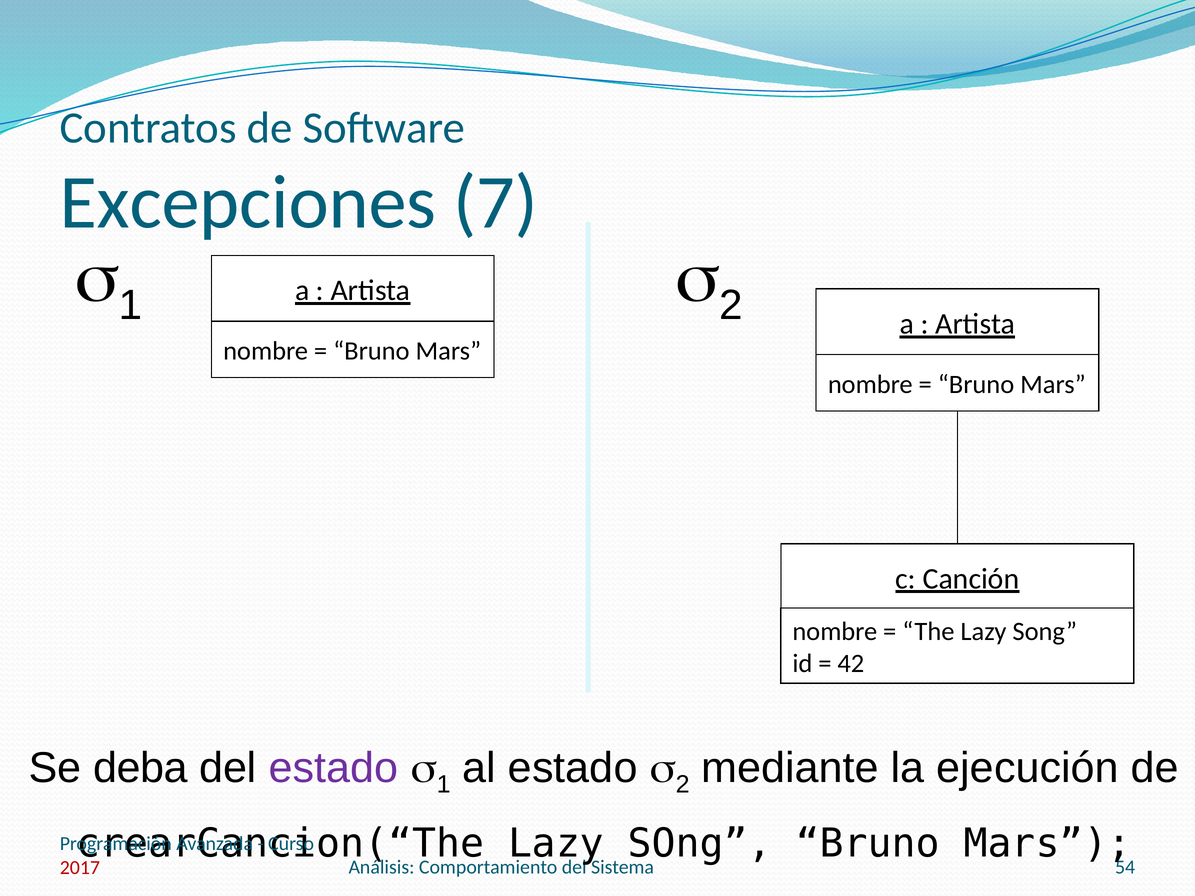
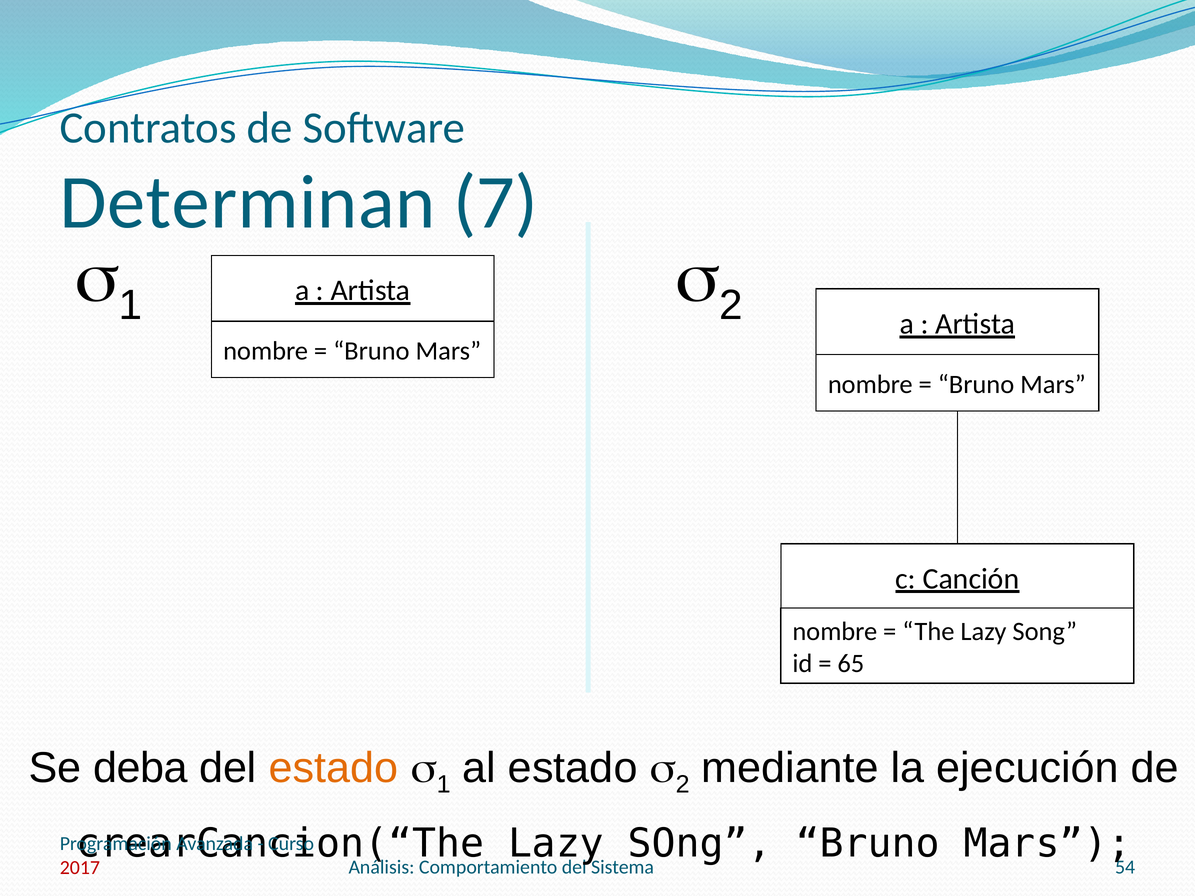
Excepciones: Excepciones -> Determinan
42: 42 -> 65
estado at (333, 768) colour: purple -> orange
